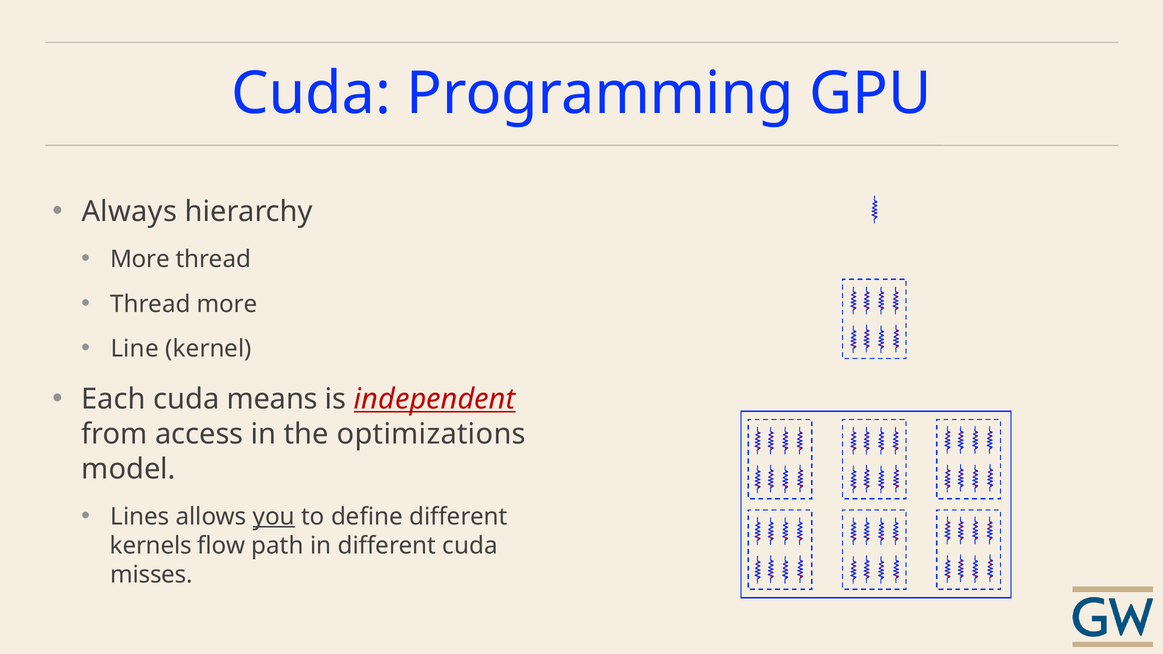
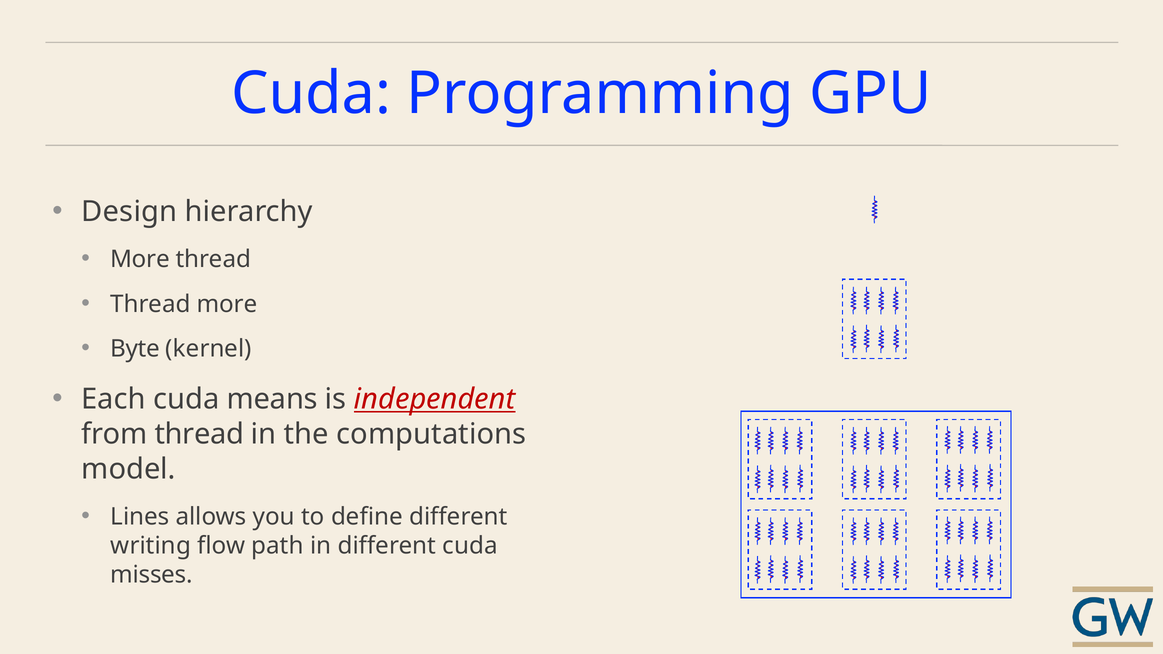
Always: Always -> Design
Line: Line -> Byte
from access: access -> thread
optimizations: optimizations -> computations
you underline: present -> none
kernels: kernels -> writing
